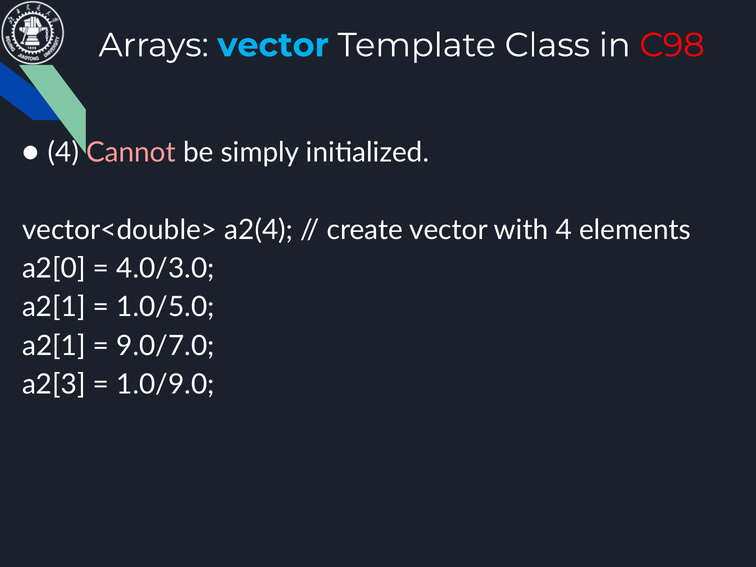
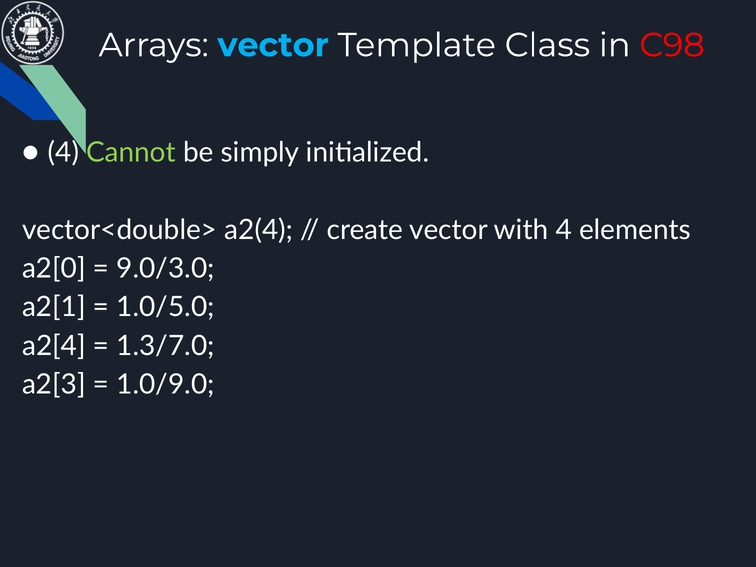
Cannot colour: pink -> light green
4.0/3.0: 4.0/3.0 -> 9.0/3.0
a2[1 at (54, 346): a2[1 -> a2[4
9.0/7.0: 9.0/7.0 -> 1.3/7.0
